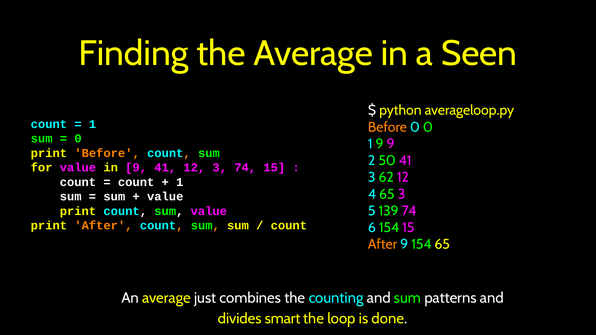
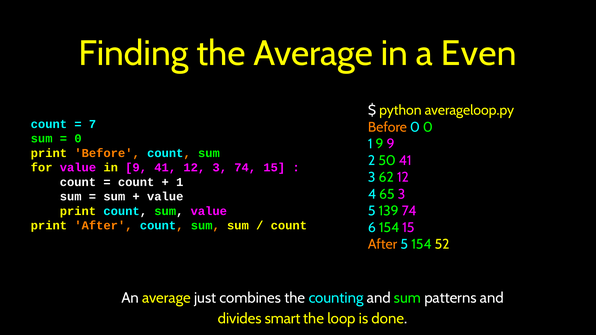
Seen: Seen -> Even
1 at (93, 124): 1 -> 7
After 9: 9 -> 5
154 65: 65 -> 52
